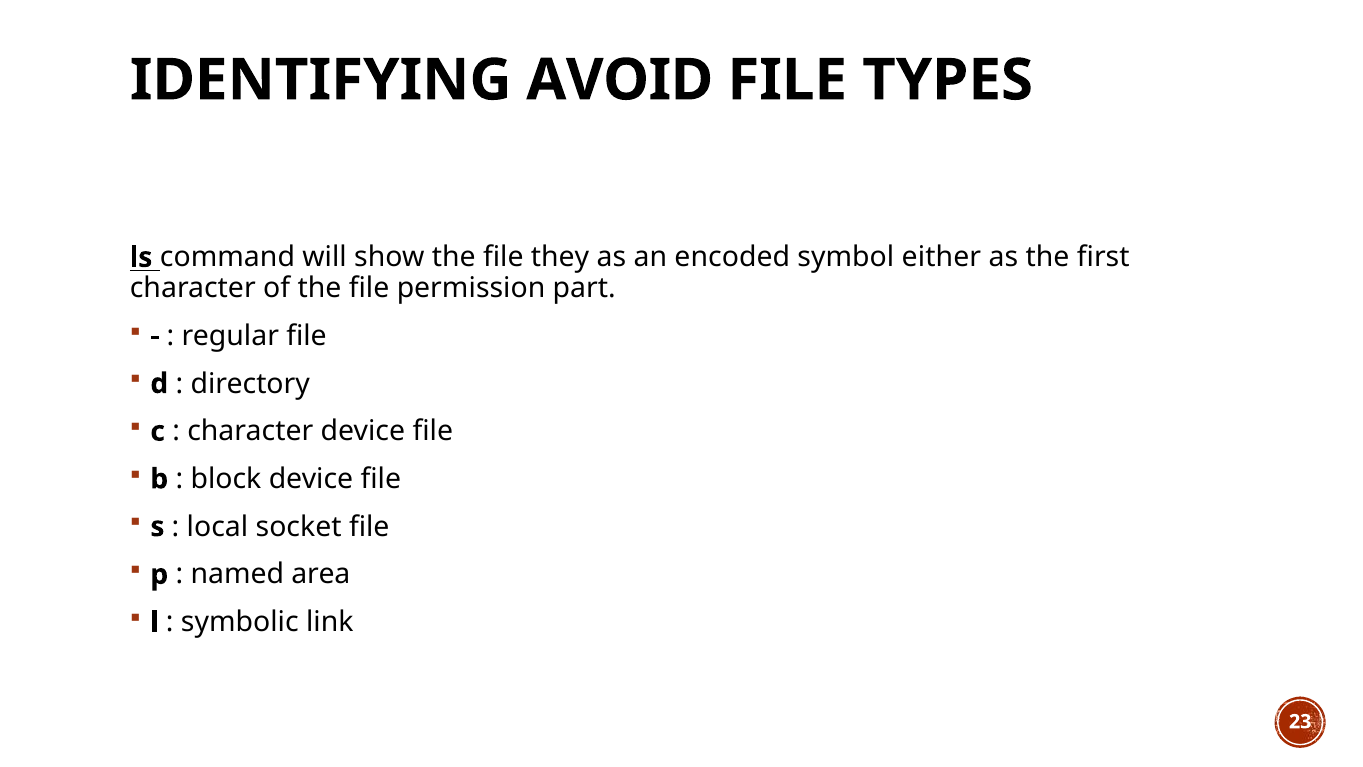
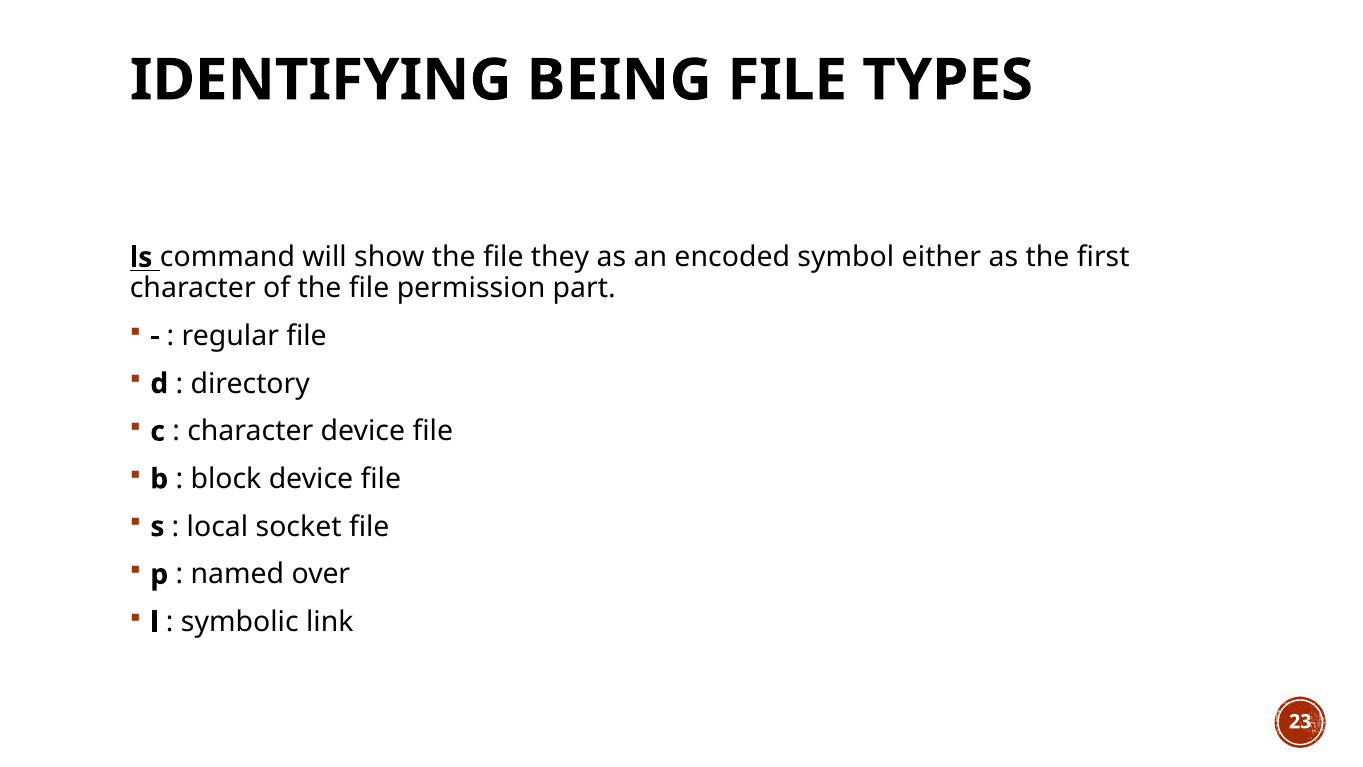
AVOID: AVOID -> BEING
area: area -> over
